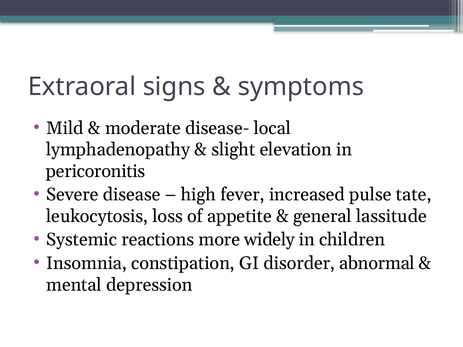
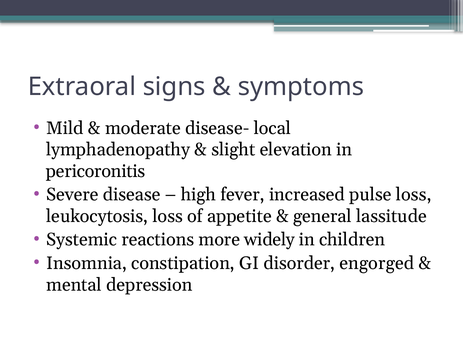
pulse tate: tate -> loss
abnormal: abnormal -> engorged
